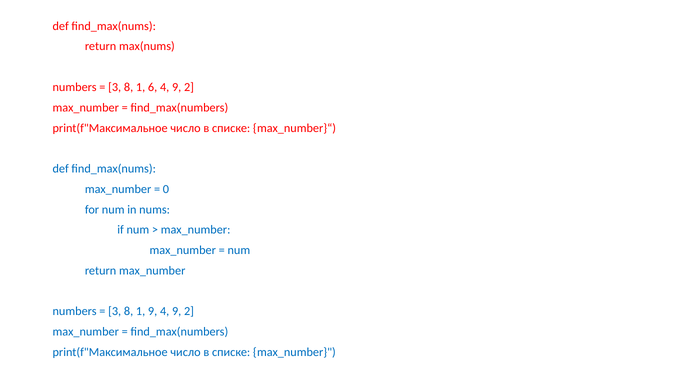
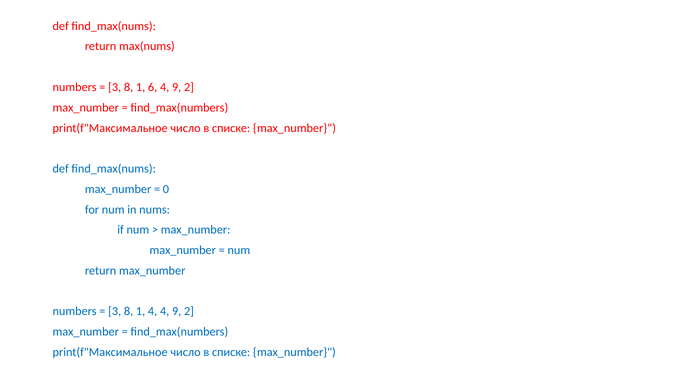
1 9: 9 -> 4
